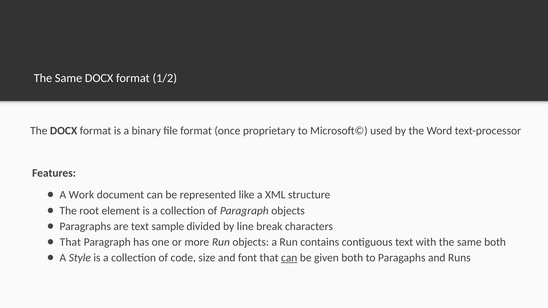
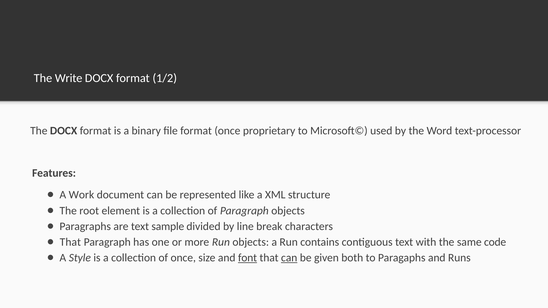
Same at (69, 78): Same -> Write
same both: both -> code
of code: code -> once
font underline: none -> present
